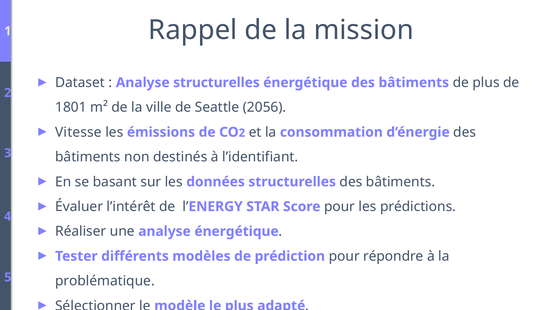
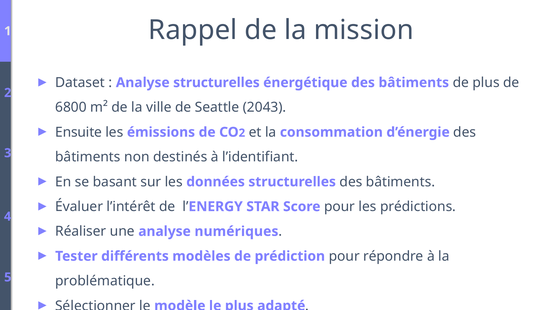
1801: 1801 -> 6800
2056: 2056 -> 2043
Vitesse: Vitesse -> Ensuite
analyse énergétique: énergétique -> numériques
